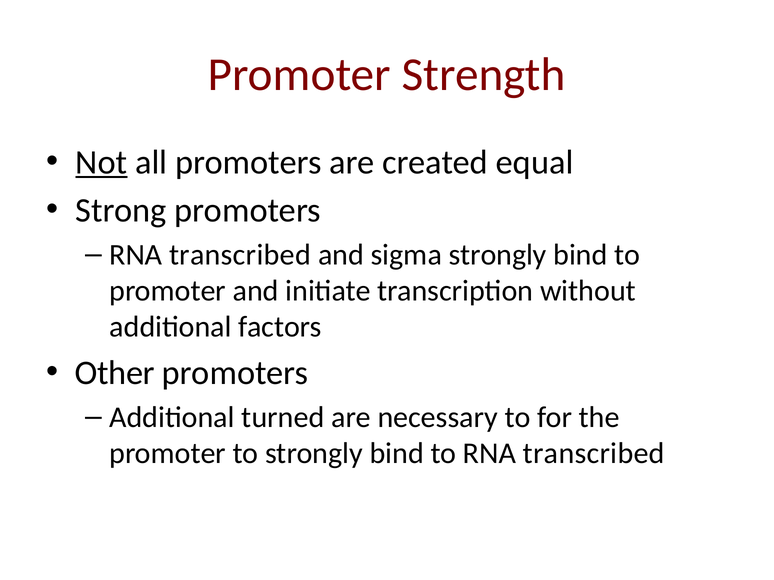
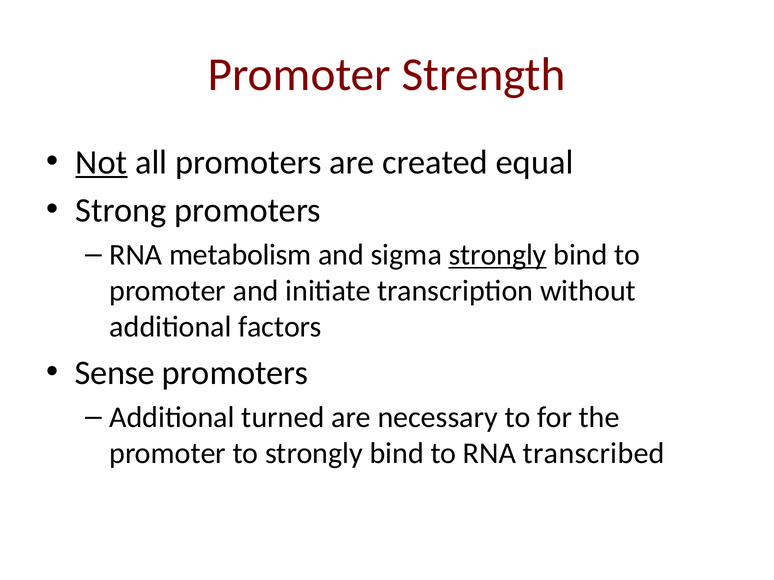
transcribed at (240, 255): transcribed -> metabolism
strongly at (498, 255) underline: none -> present
Other: Other -> Sense
